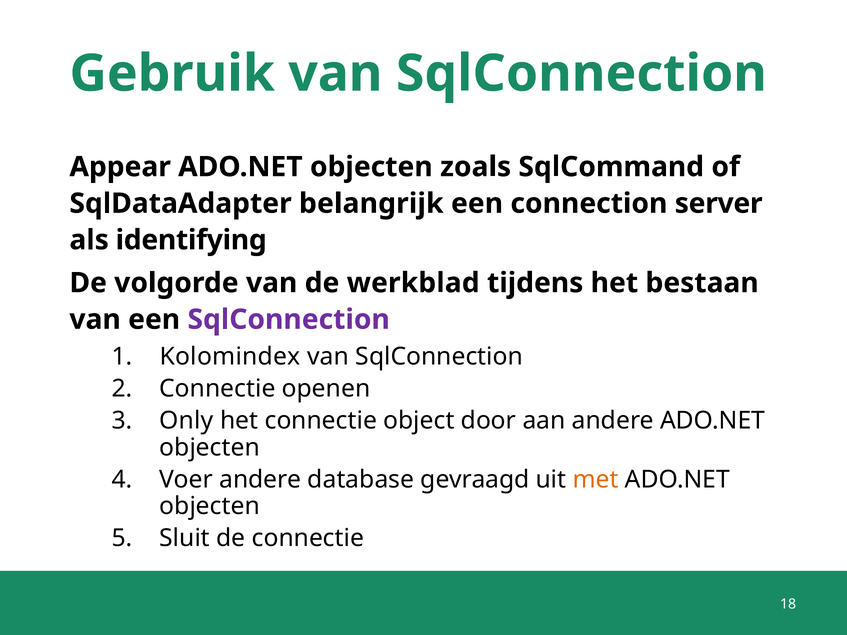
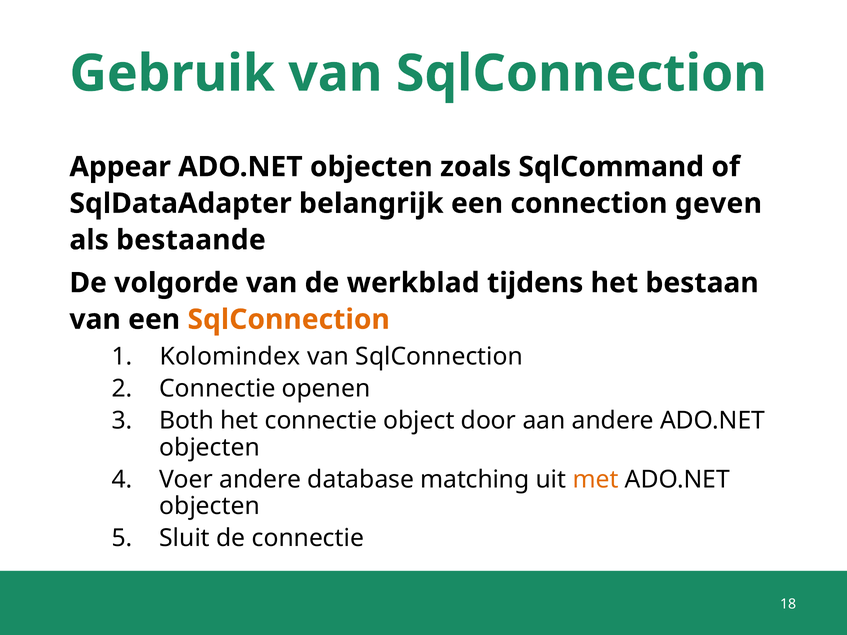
server: server -> geven
identifying: identifying -> bestaande
SqlConnection at (289, 320) colour: purple -> orange
Only: Only -> Both
gevraagd: gevraagd -> matching
